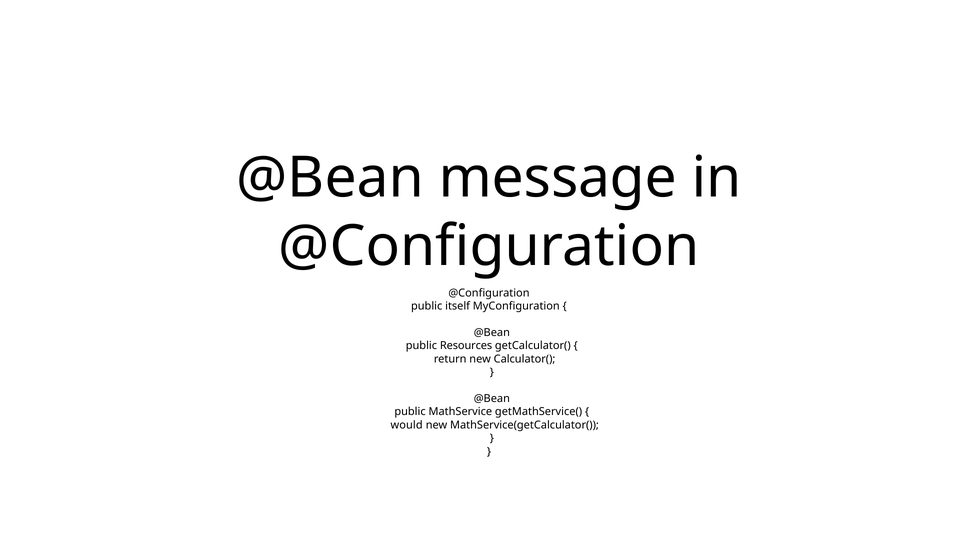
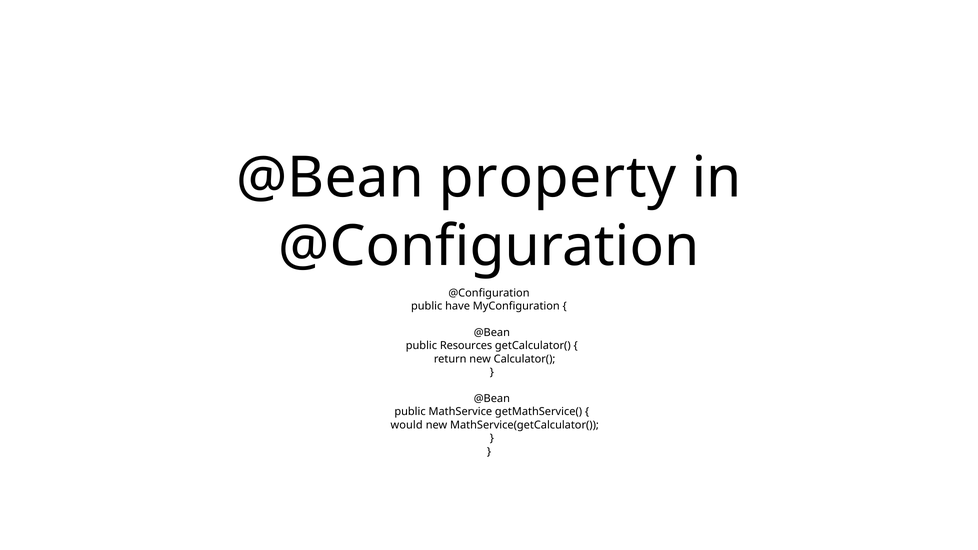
message: message -> property
itself: itself -> have
